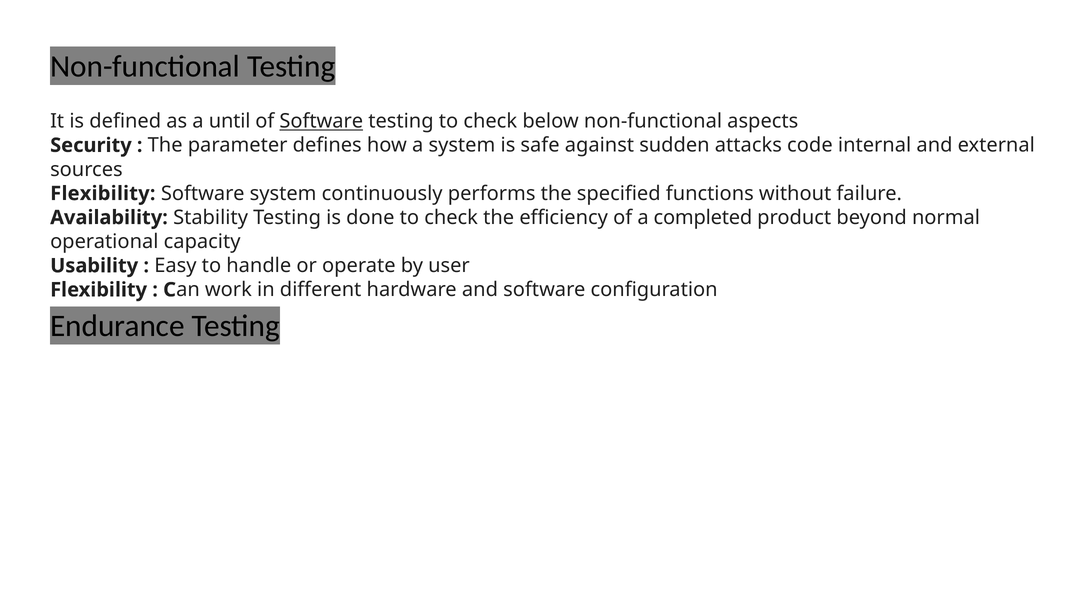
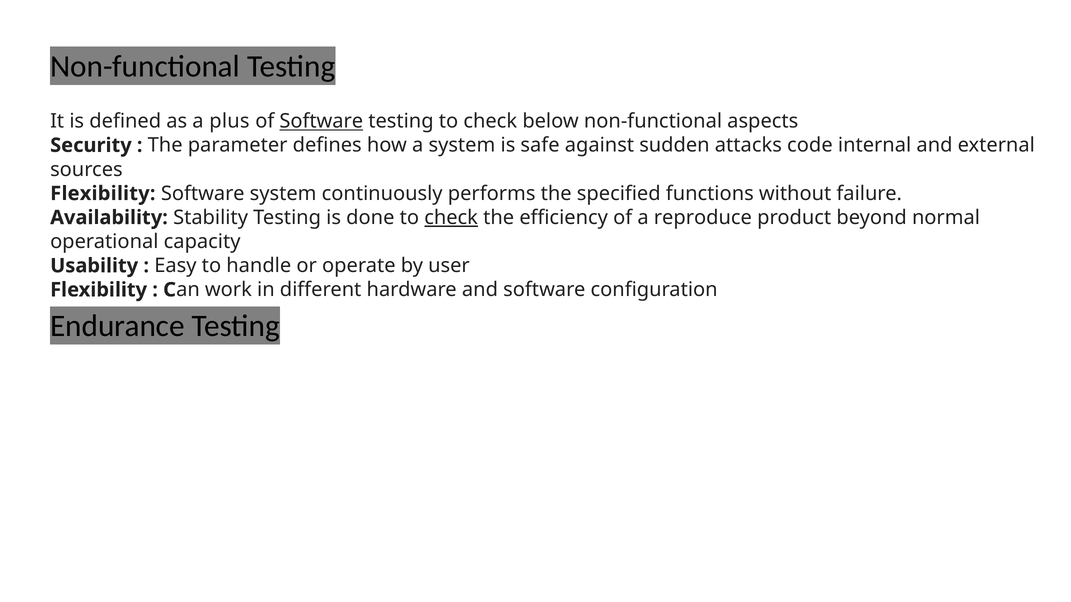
until: until -> plus
check at (451, 218) underline: none -> present
completed: completed -> reproduce
